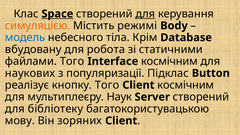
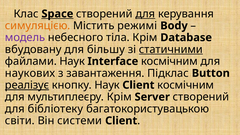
модель colour: blue -> purple
робота: робота -> більшу
статичними underline: none -> present
файлами Того: Того -> Наук
популяризації: популяризації -> завантаження
реалізує underline: none -> present
кнопку Того: Того -> Наук
мультиплеєру Наук: Наук -> Крім
мову: мову -> світи
зоряних: зоряних -> системи
